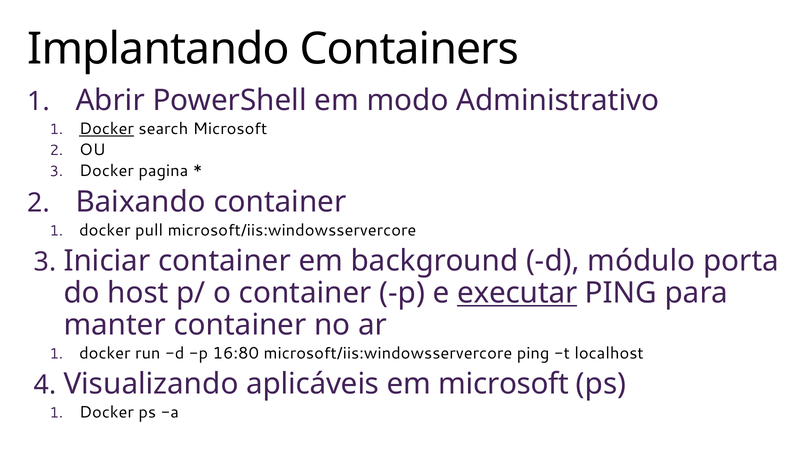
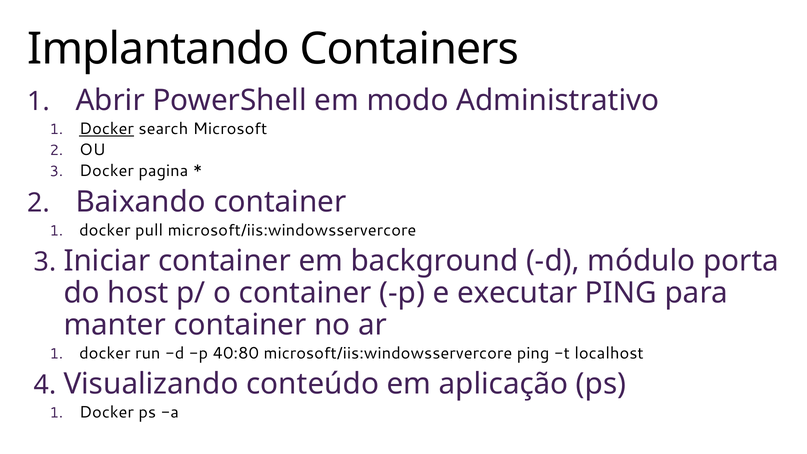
executar underline: present -> none
16:80: 16:80 -> 40:80
aplicáveis: aplicáveis -> conteúdo
em microsoft: microsoft -> aplicação
